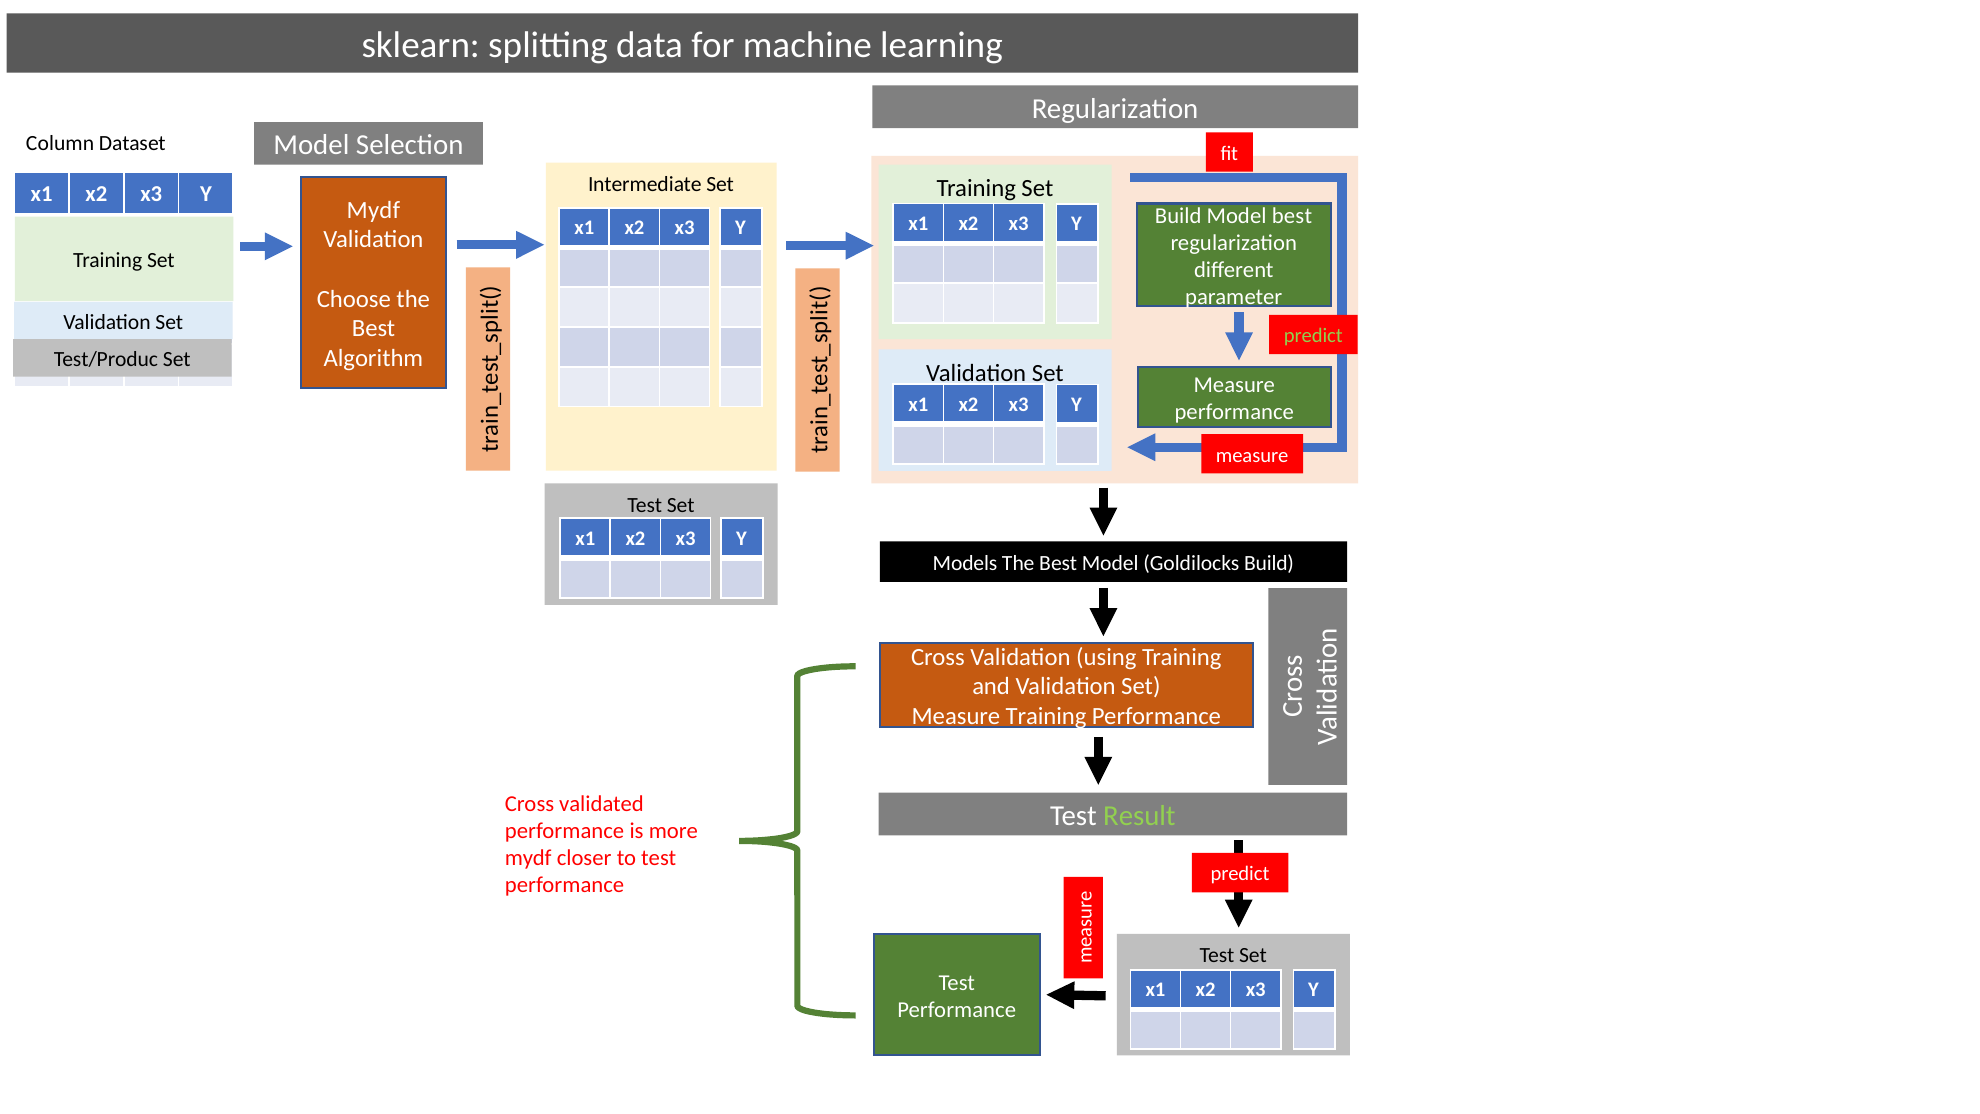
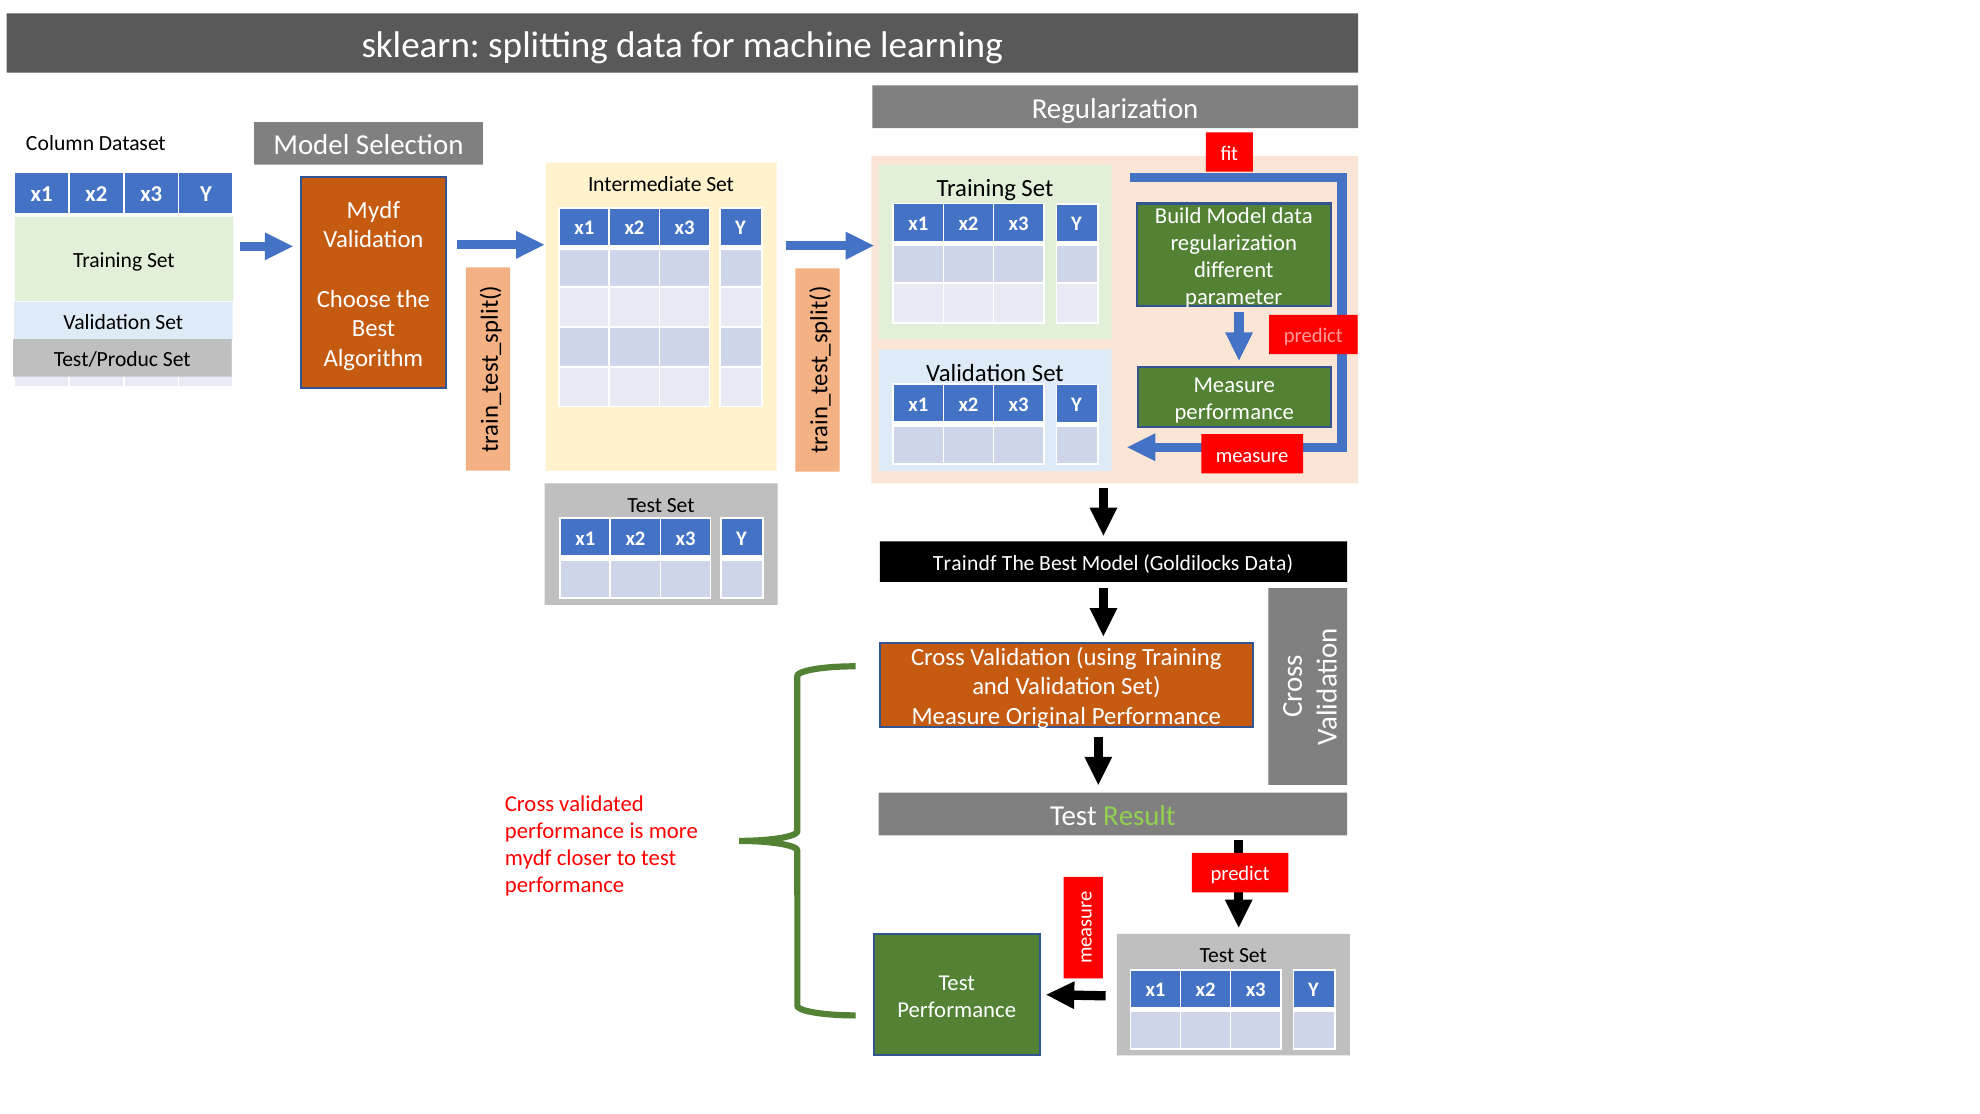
Model best: best -> data
predict at (1313, 336) colour: light green -> pink
Models: Models -> Traindf
Goldilocks Build: Build -> Data
Measure Training: Training -> Original
